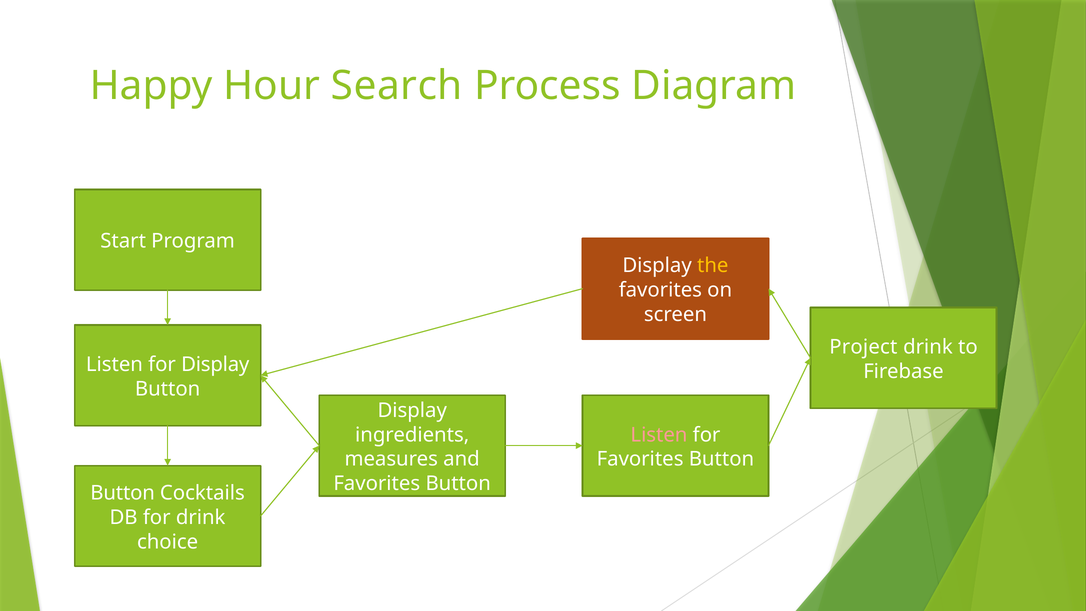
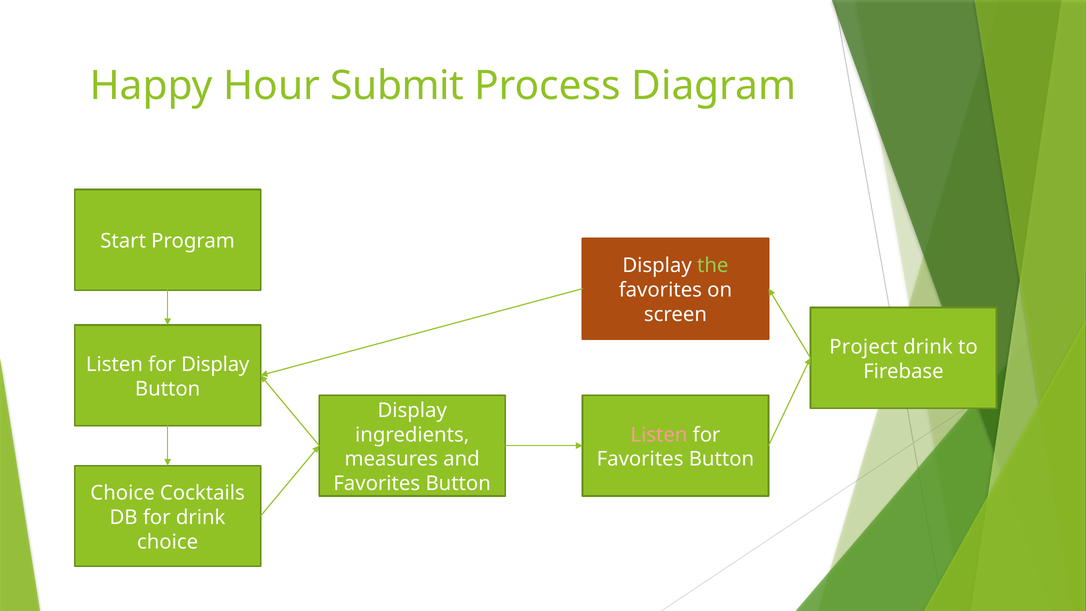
Search: Search -> Submit
the colour: yellow -> light green
Button at (123, 493): Button -> Choice
